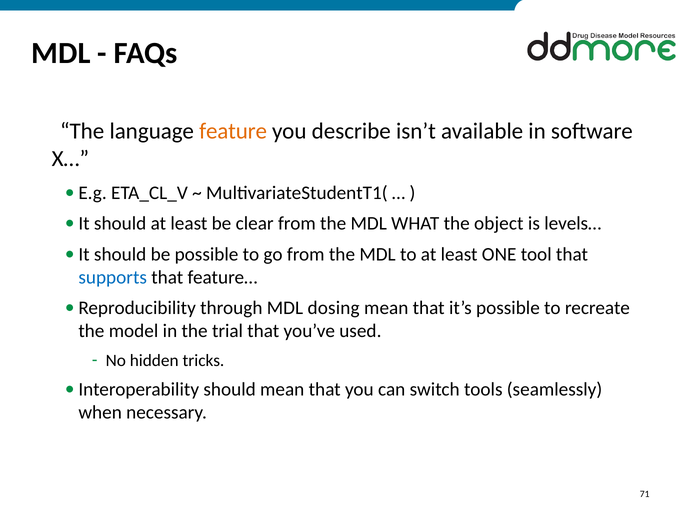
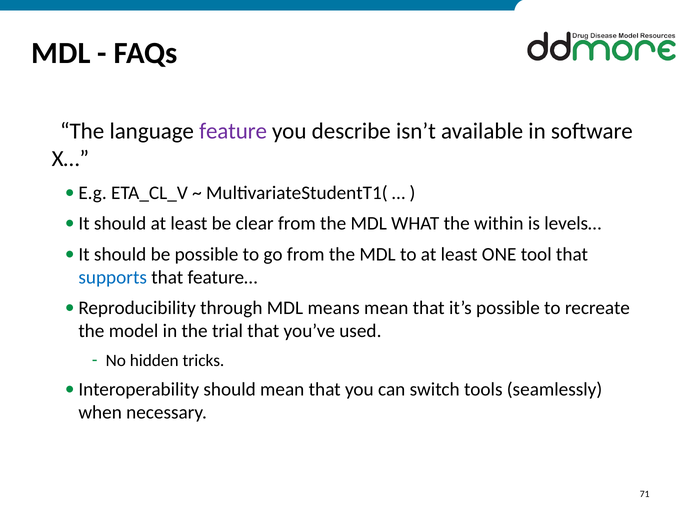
feature colour: orange -> purple
object: object -> within
dosing: dosing -> means
